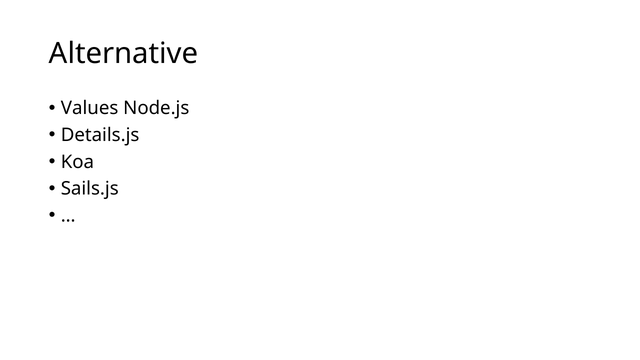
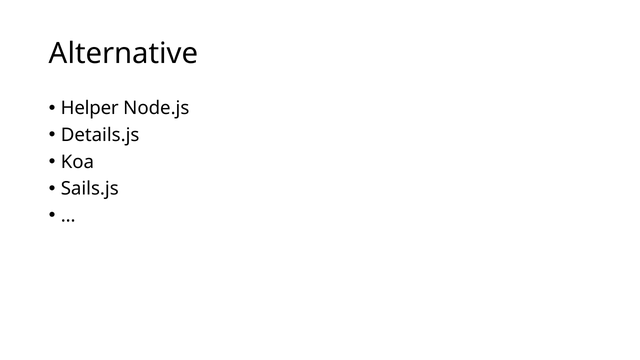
Values: Values -> Helper
